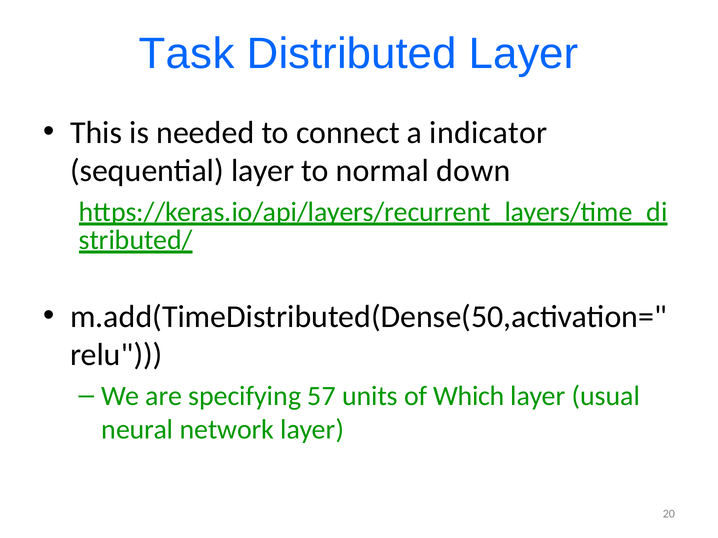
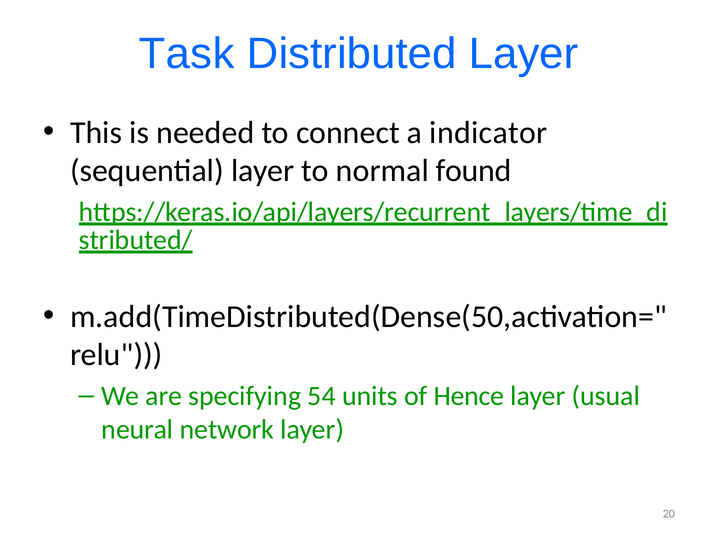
down: down -> found
57: 57 -> 54
Which: Which -> Hence
